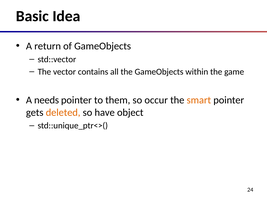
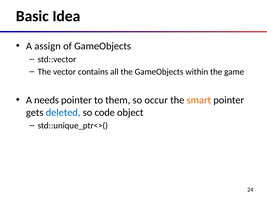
return: return -> assign
deleted colour: orange -> blue
have: have -> code
